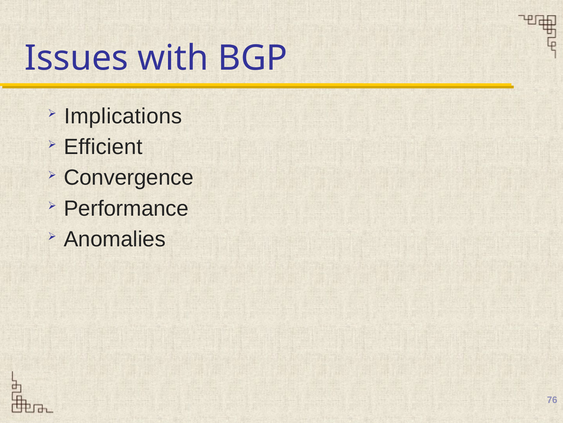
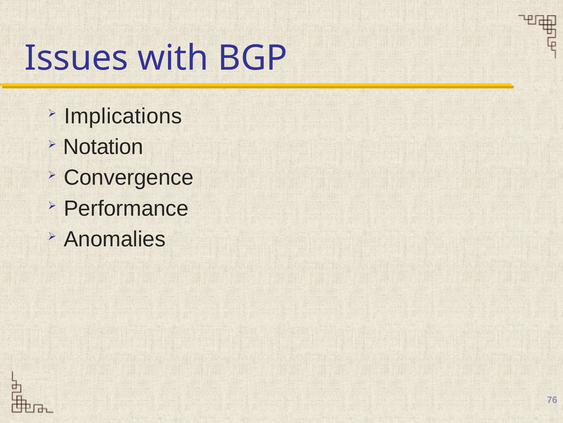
Efficient: Efficient -> Notation
